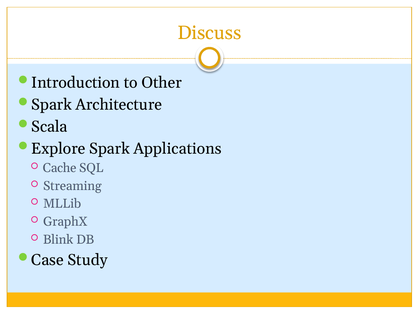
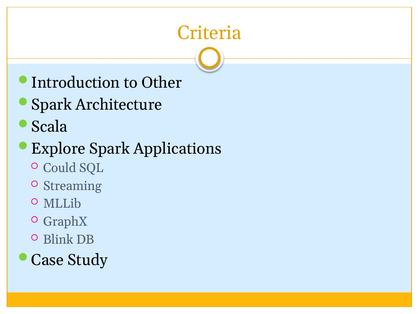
Discuss: Discuss -> Criteria
Cache: Cache -> Could
